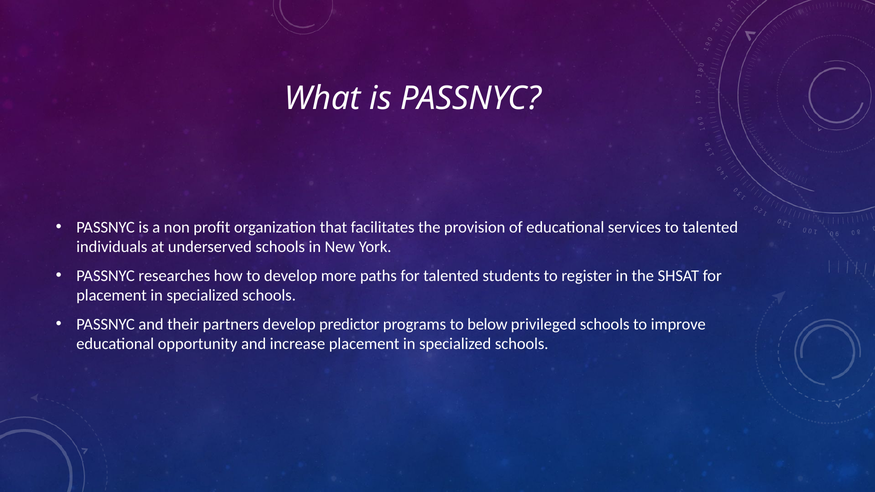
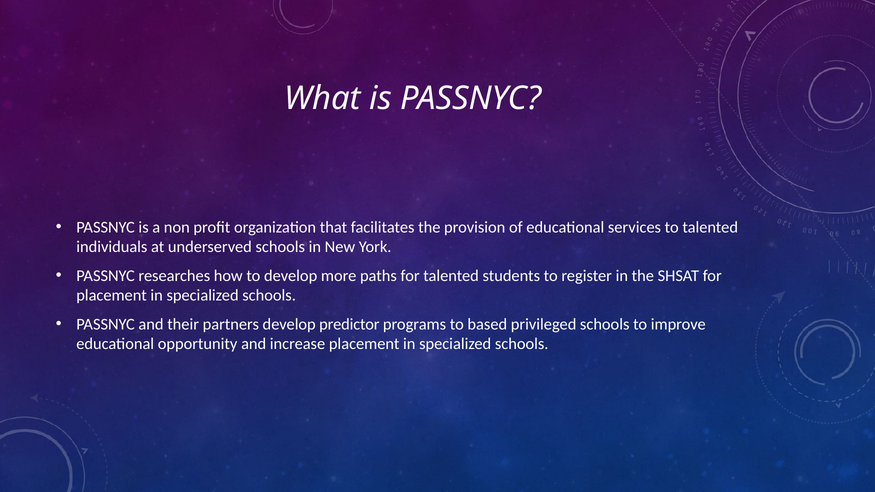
below: below -> based
